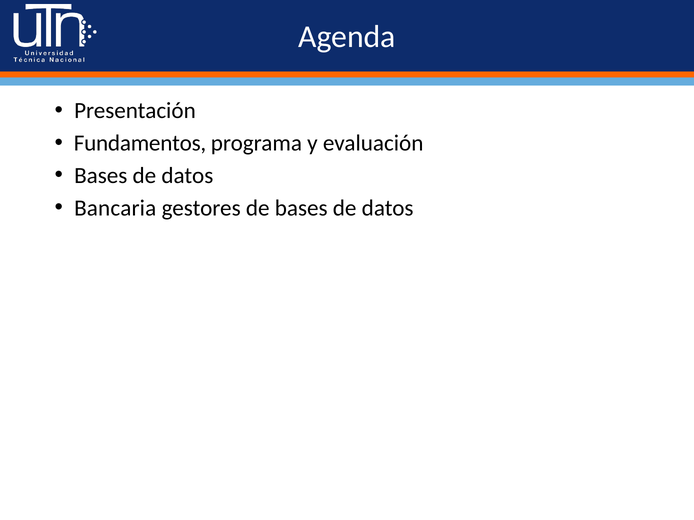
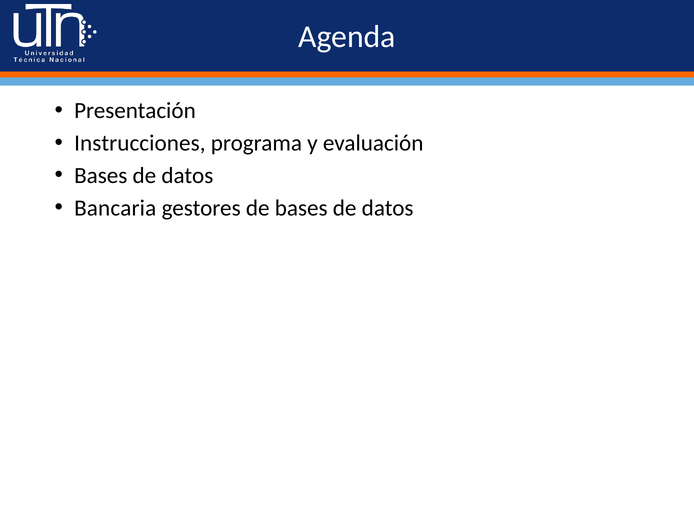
Fundamentos: Fundamentos -> Instrucciones
